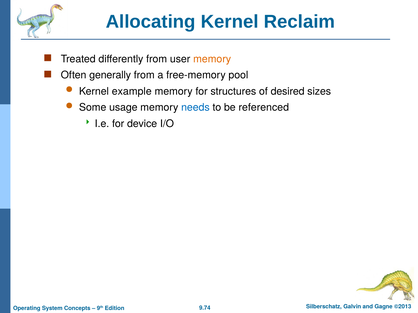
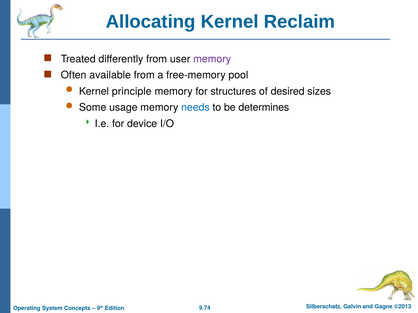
memory at (212, 59) colour: orange -> purple
generally: generally -> available
example: example -> principle
referenced: referenced -> determines
